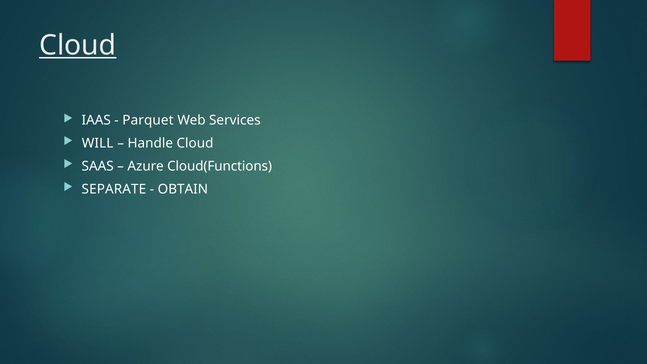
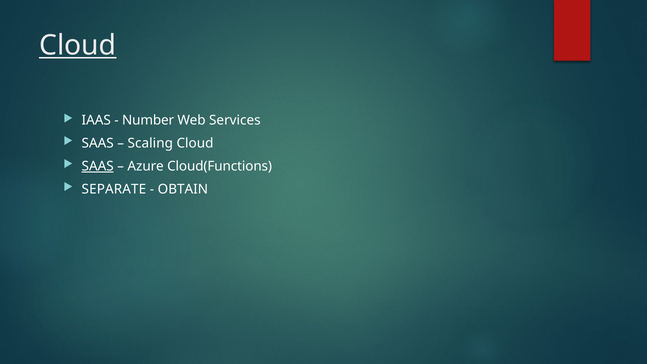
Parquet: Parquet -> Number
WILL at (98, 143): WILL -> SAAS
Handle: Handle -> Scaling
SAAS at (98, 166) underline: none -> present
